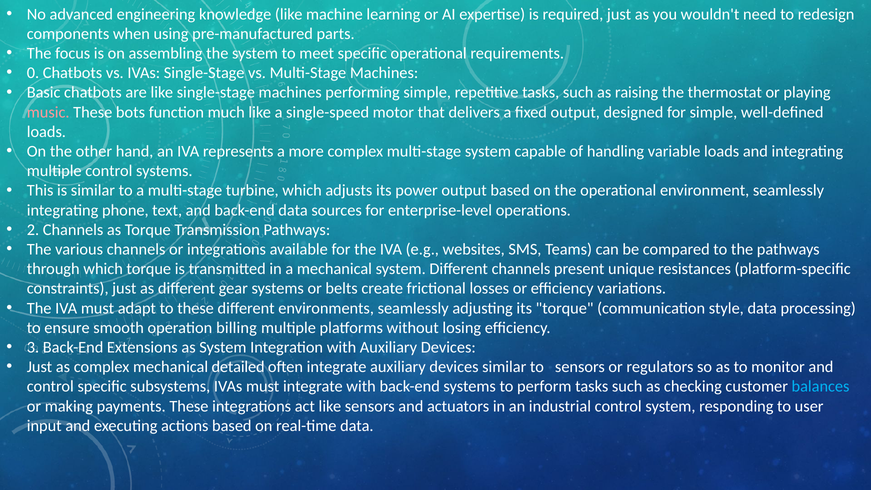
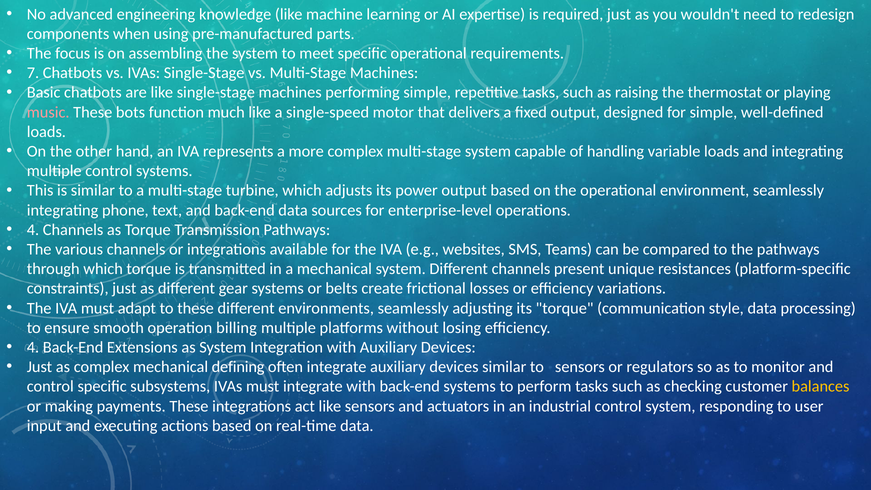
0: 0 -> 7
2 at (33, 230): 2 -> 4
3 at (33, 347): 3 -> 4
detailed: detailed -> defining
balances colour: light blue -> yellow
